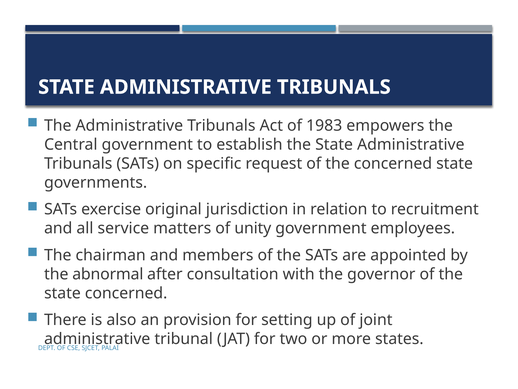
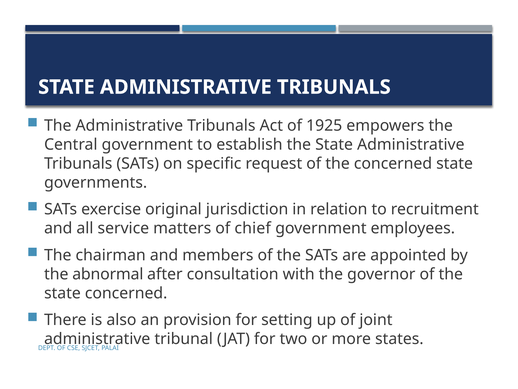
1983: 1983 -> 1925
unity: unity -> chief
